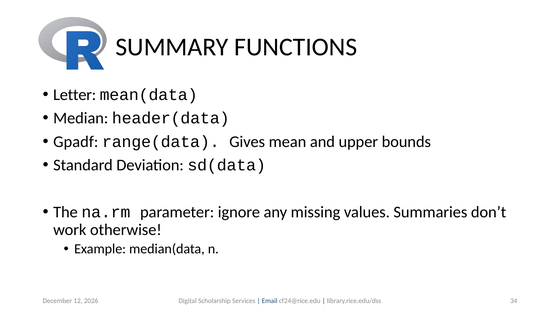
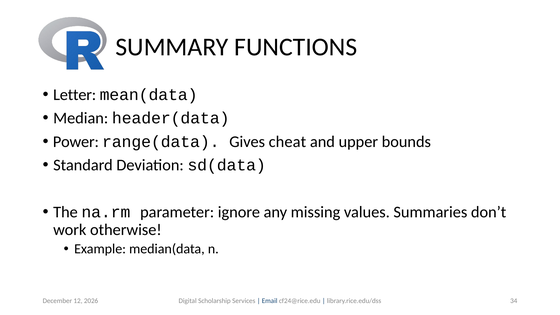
Gpadf: Gpadf -> Power
mean: mean -> cheat
